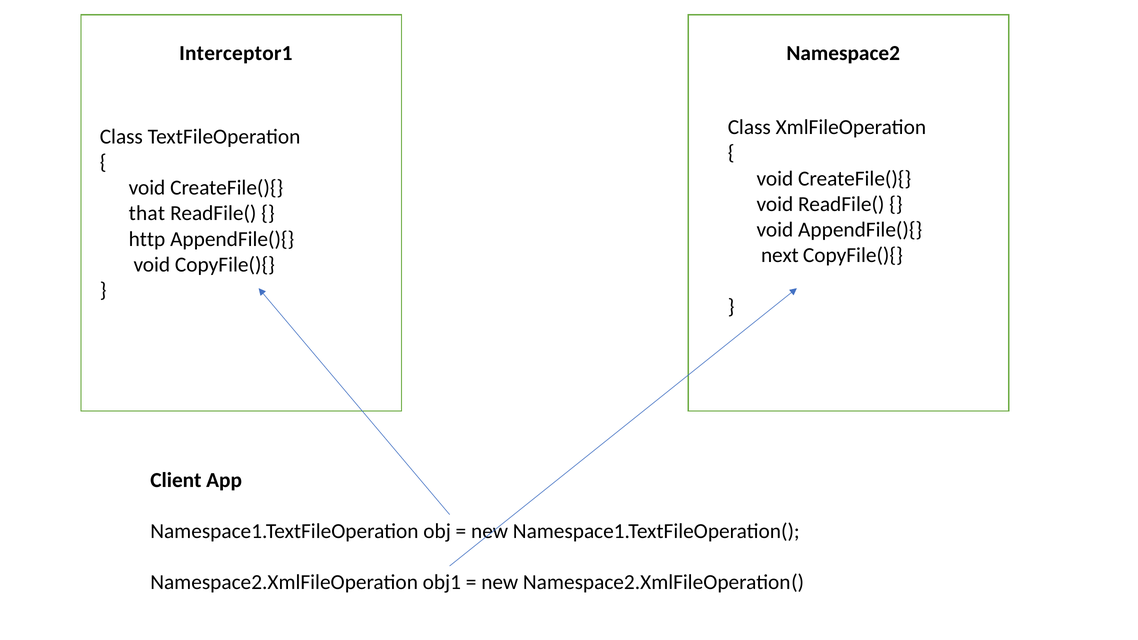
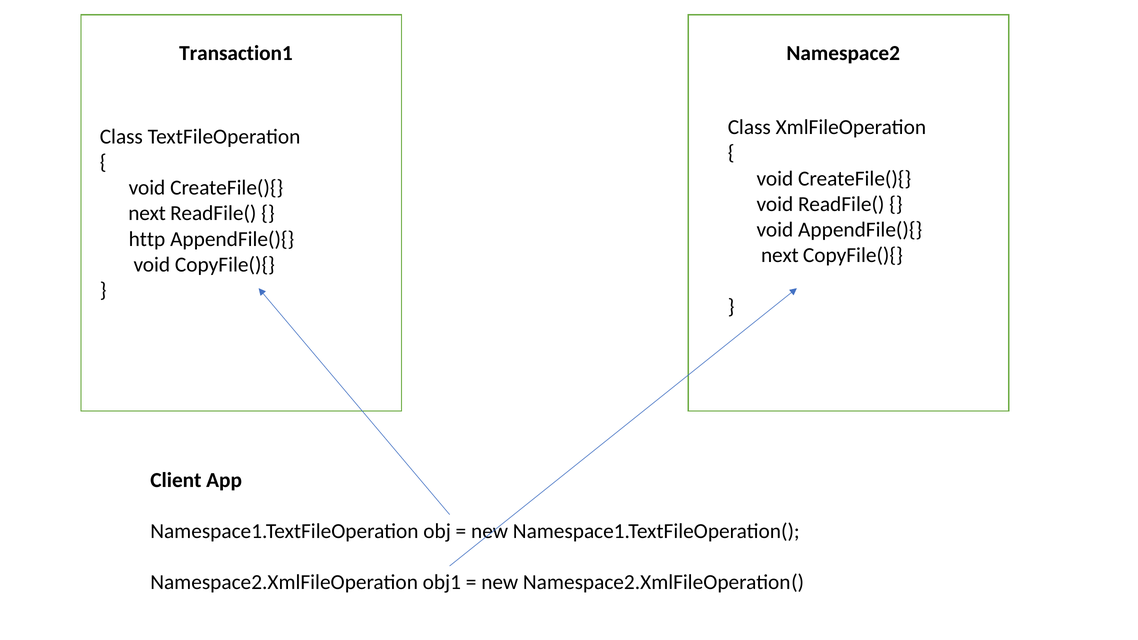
Interceptor1: Interceptor1 -> Transaction1
that at (147, 213): that -> next
